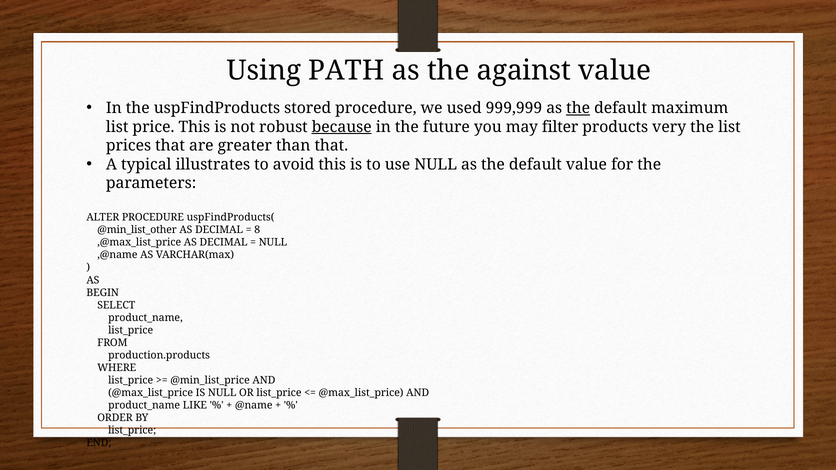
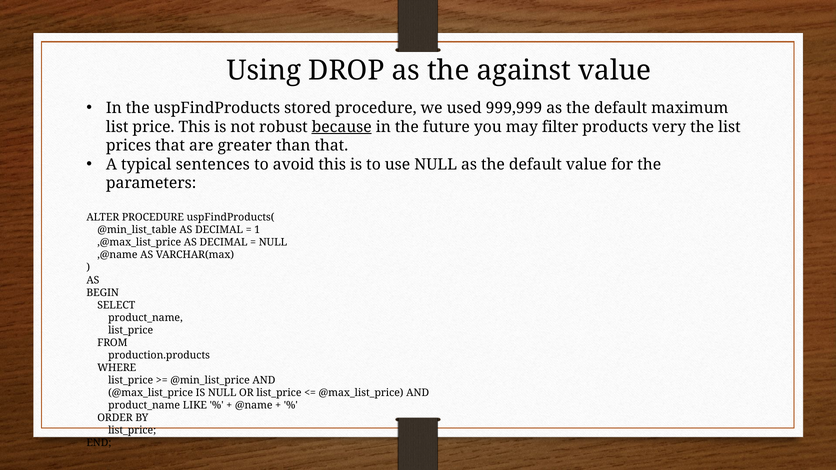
PATH: PATH -> DROP
the at (578, 108) underline: present -> none
illustrates: illustrates -> sentences
@min_list_other: @min_list_other -> @min_list_table
8: 8 -> 1
